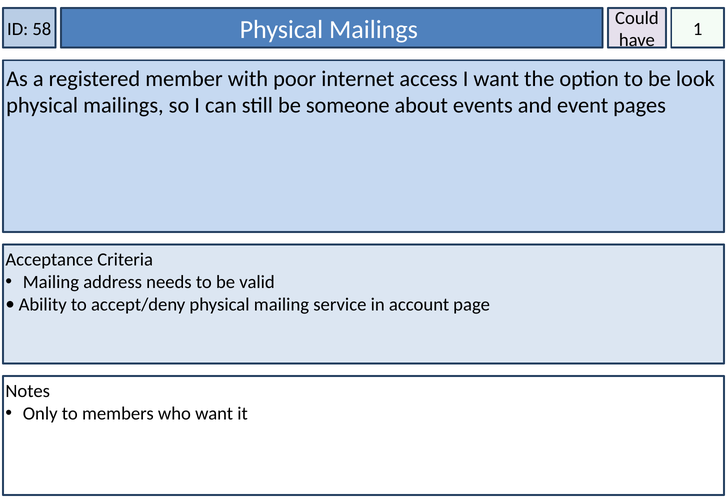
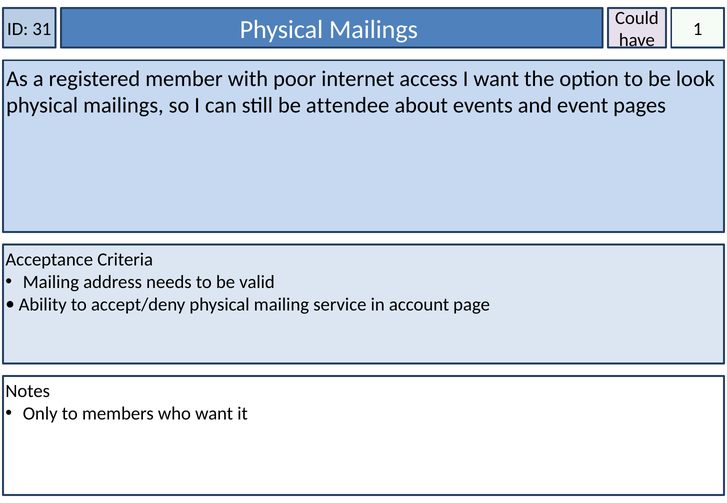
58: 58 -> 31
someone: someone -> attendee
